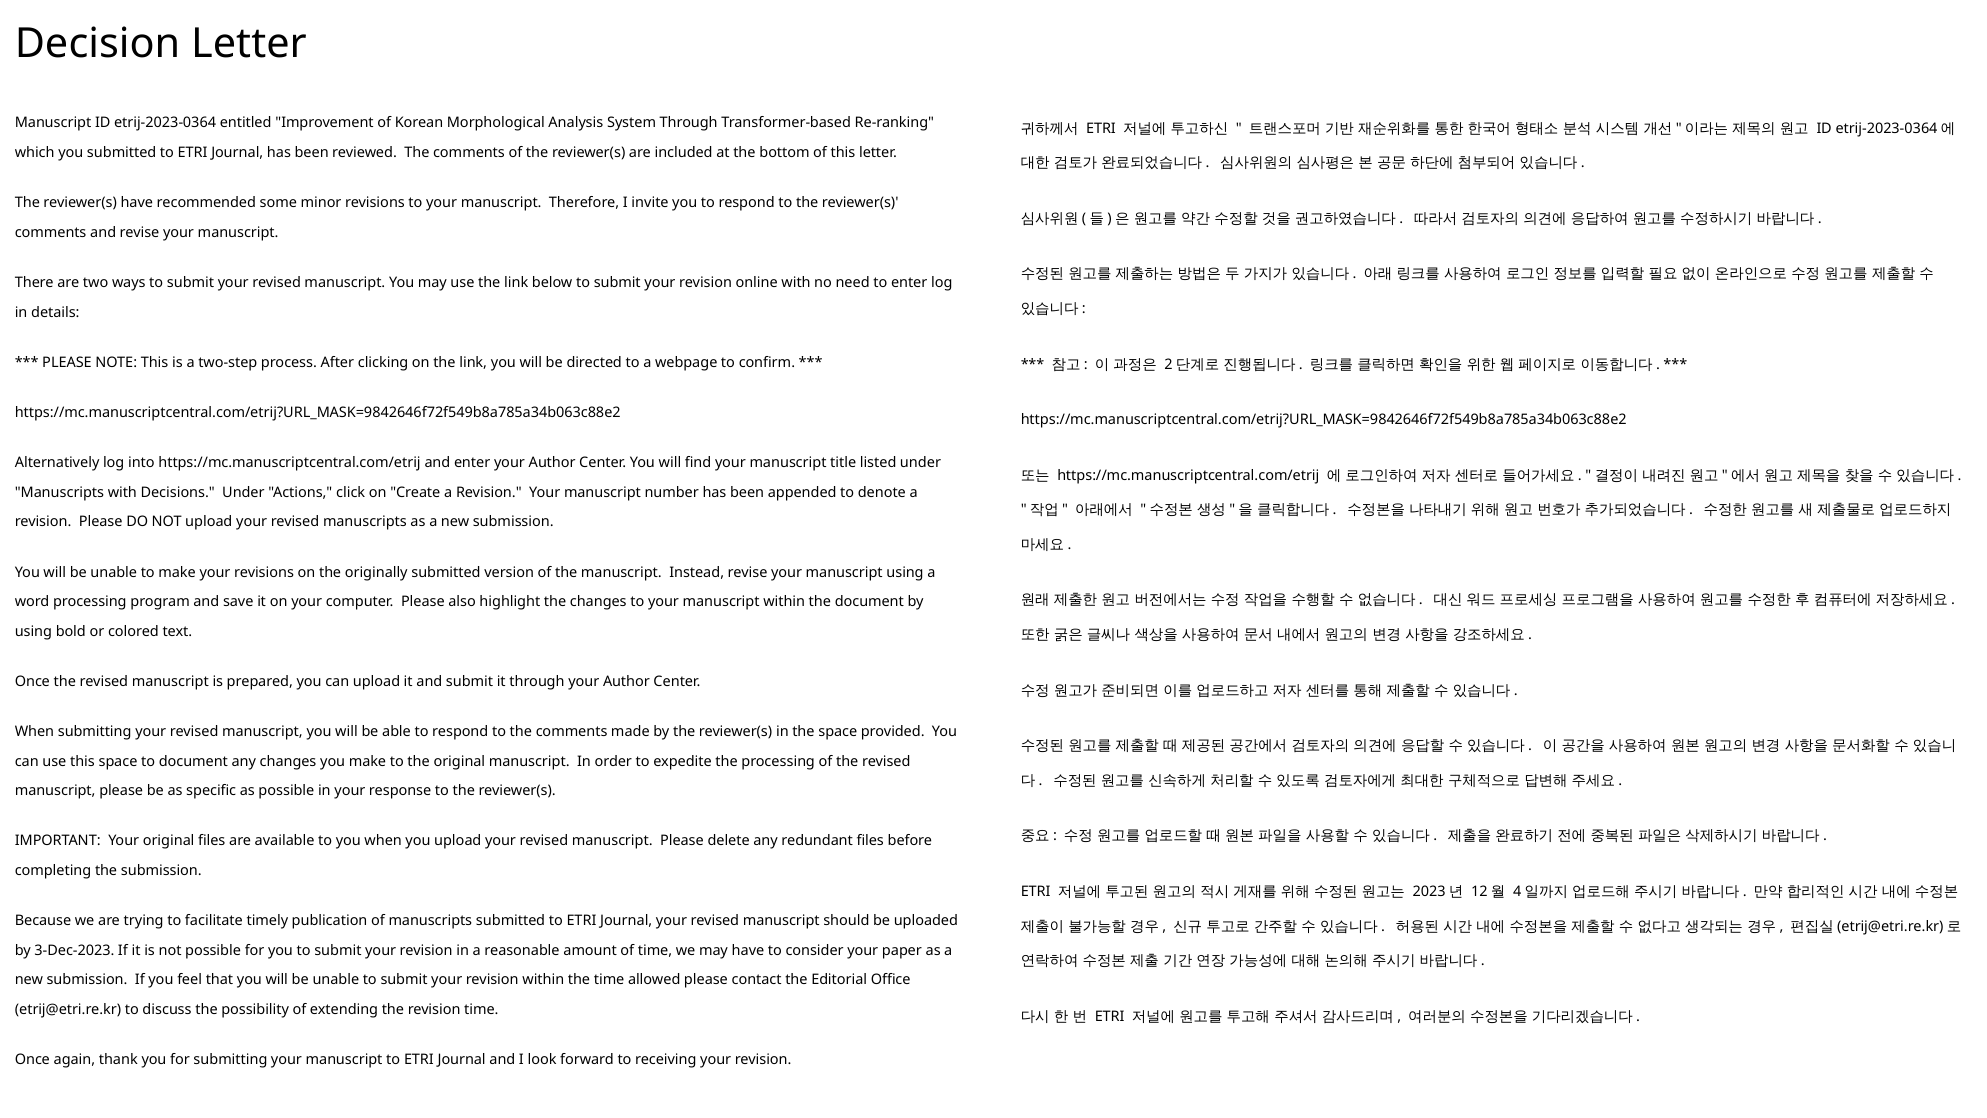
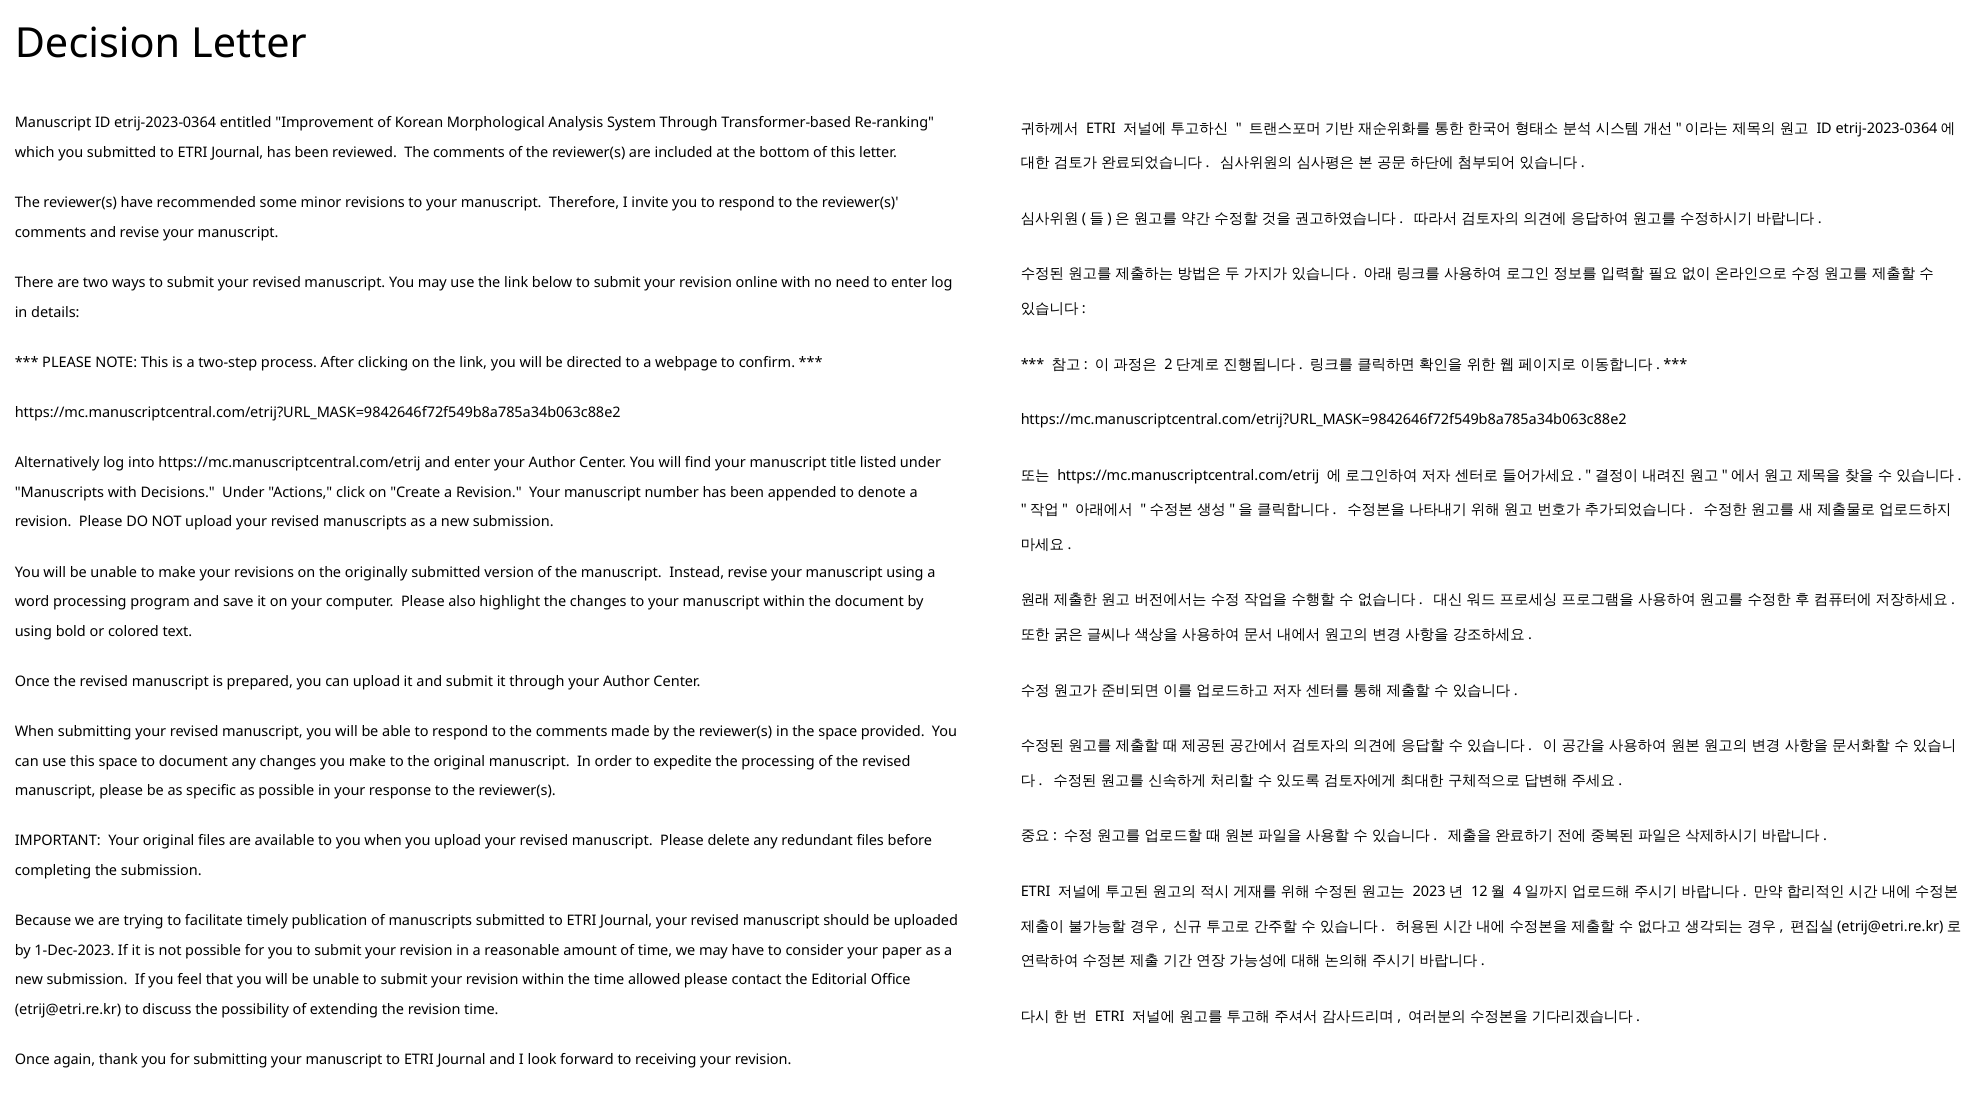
3-Dec-2023: 3-Dec-2023 -> 1-Dec-2023
